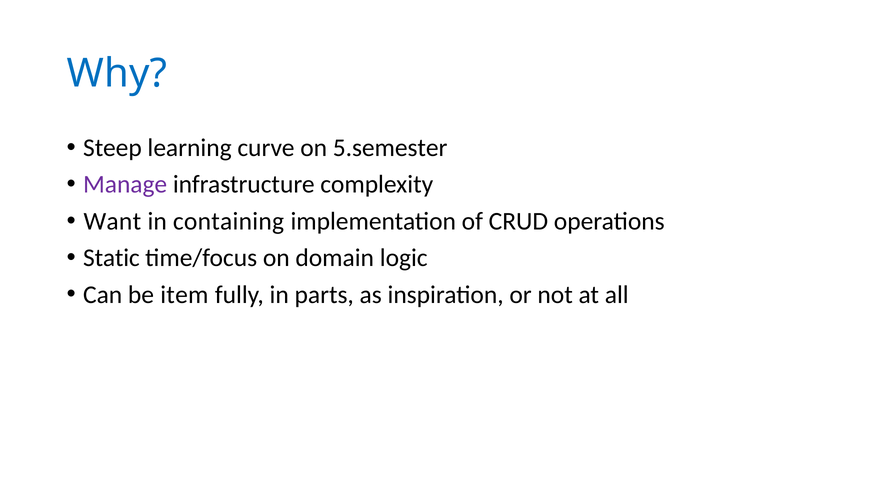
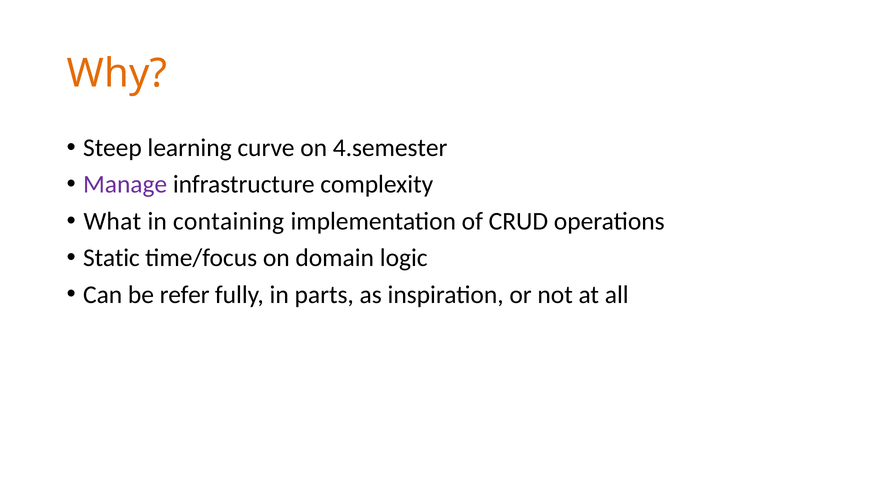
Why colour: blue -> orange
5.semester: 5.semester -> 4.semester
Want: Want -> What
item: item -> refer
